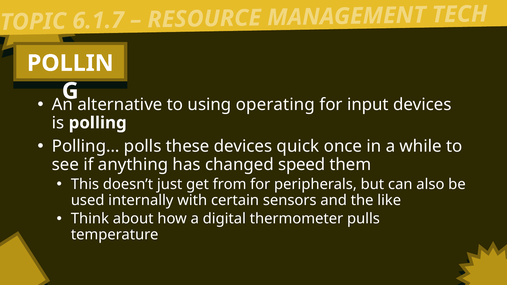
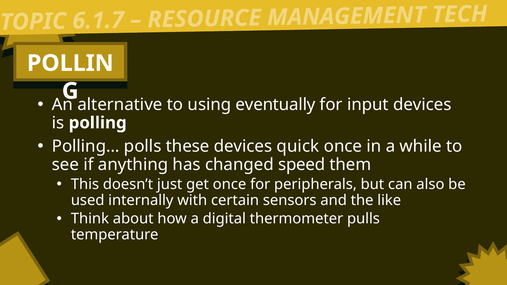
operating: operating -> eventually
get from: from -> once
